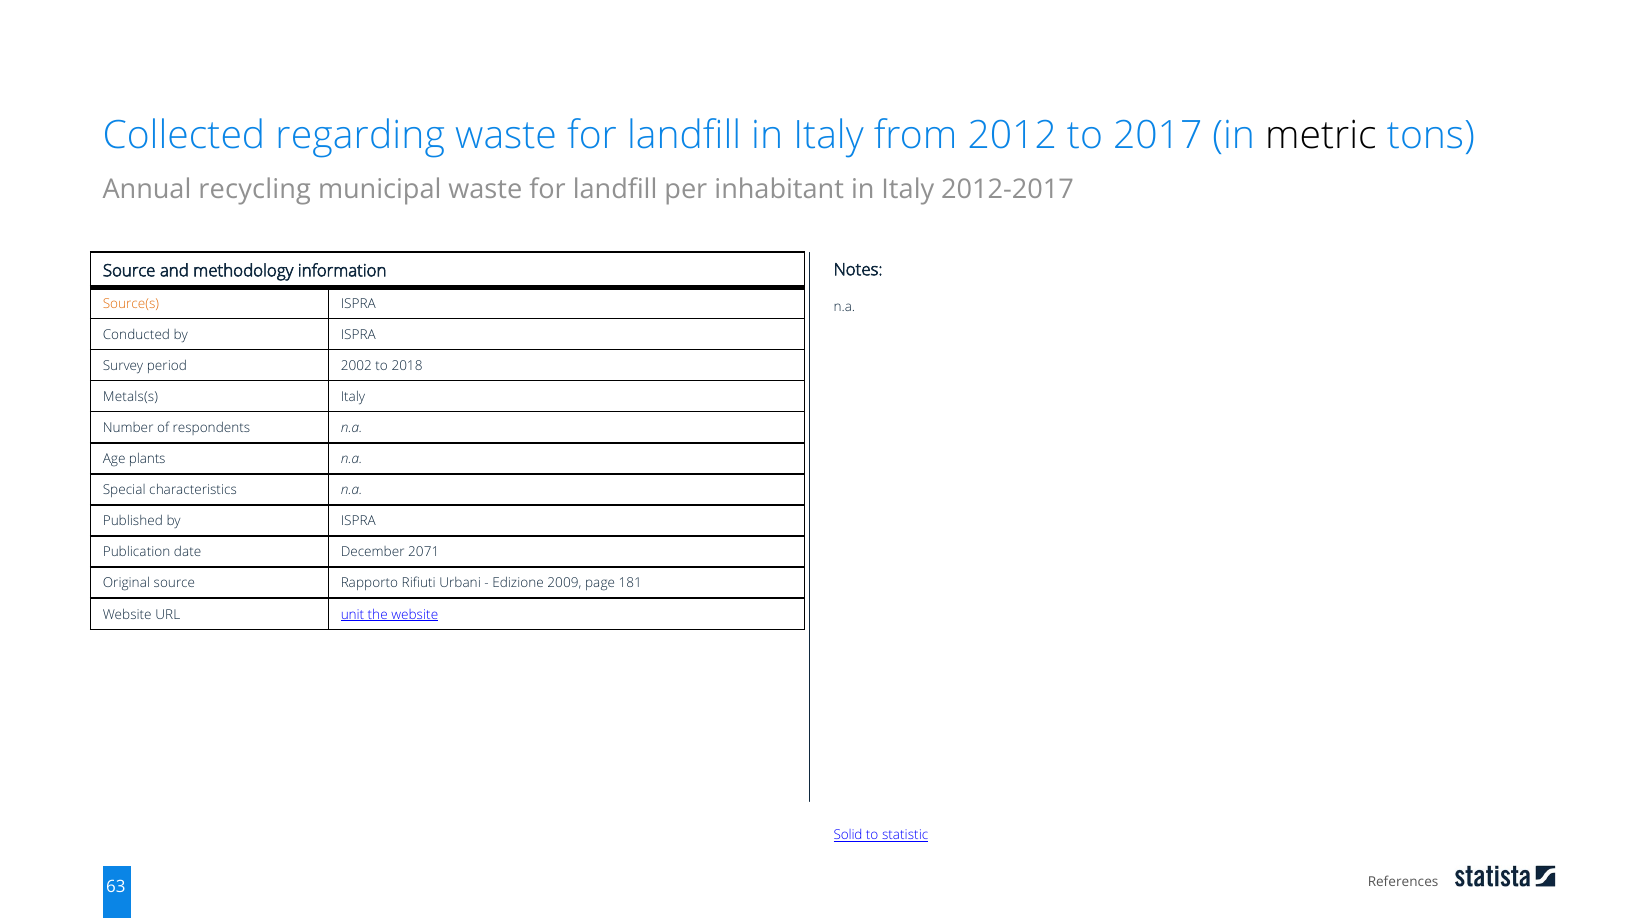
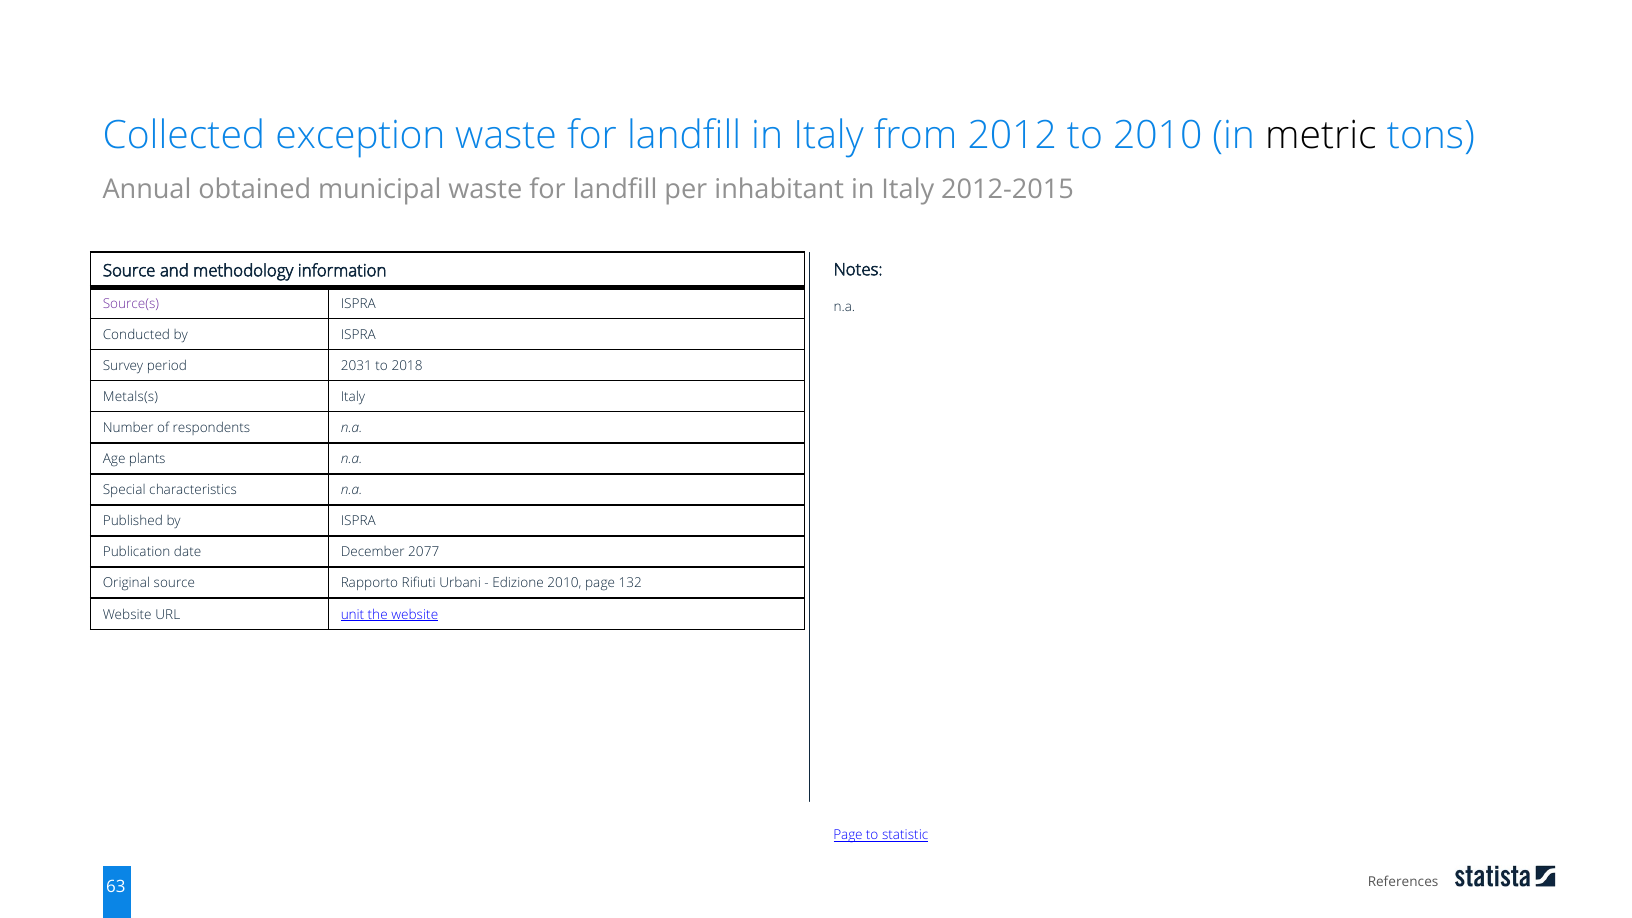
regarding: regarding -> exception
to 2017: 2017 -> 2010
recycling: recycling -> obtained
2012-2017: 2012-2017 -> 2012-2015
Source(s colour: orange -> purple
2002: 2002 -> 2031
2071: 2071 -> 2077
Edizione 2009: 2009 -> 2010
181: 181 -> 132
Solid at (848, 835): Solid -> Page
